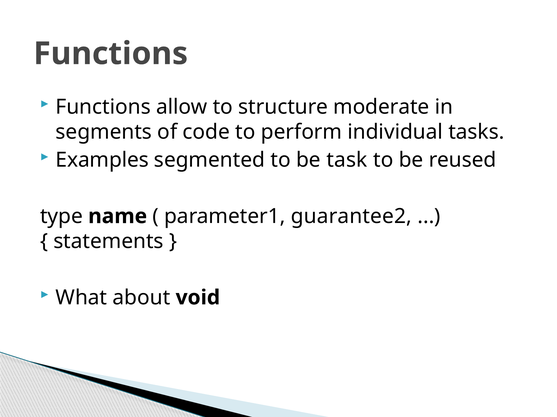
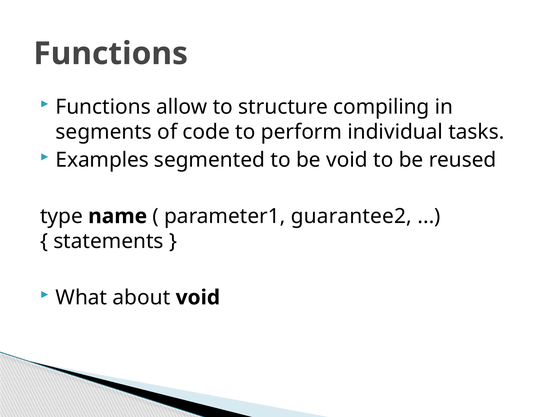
moderate: moderate -> compiling
be task: task -> void
